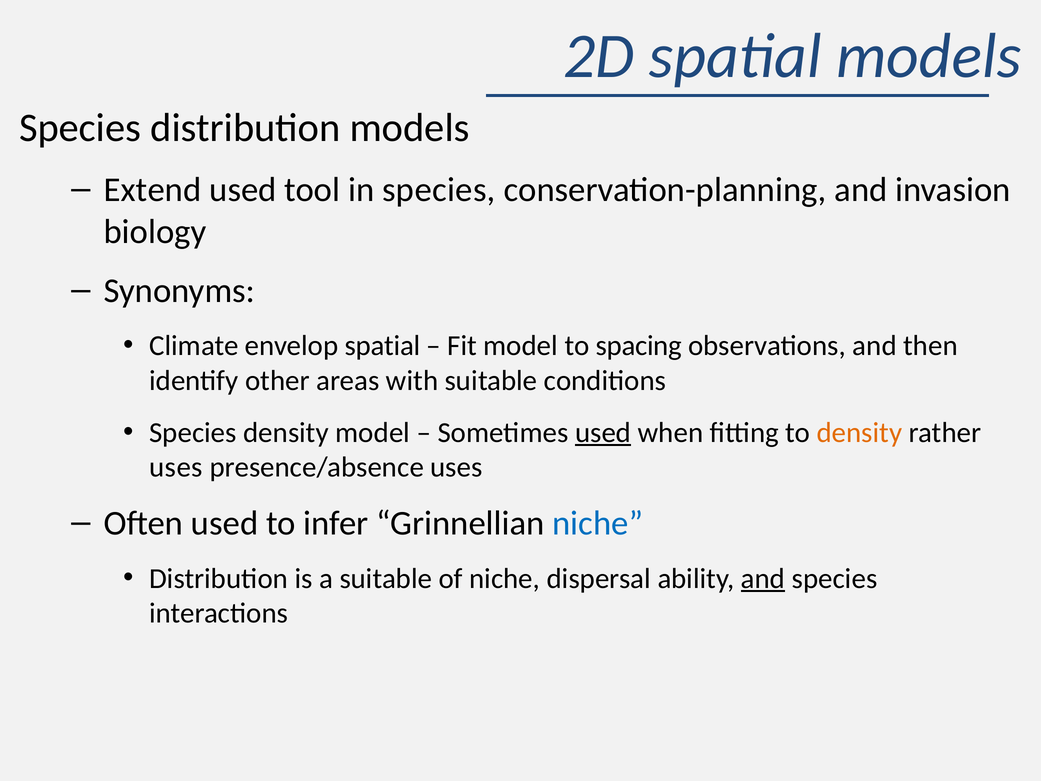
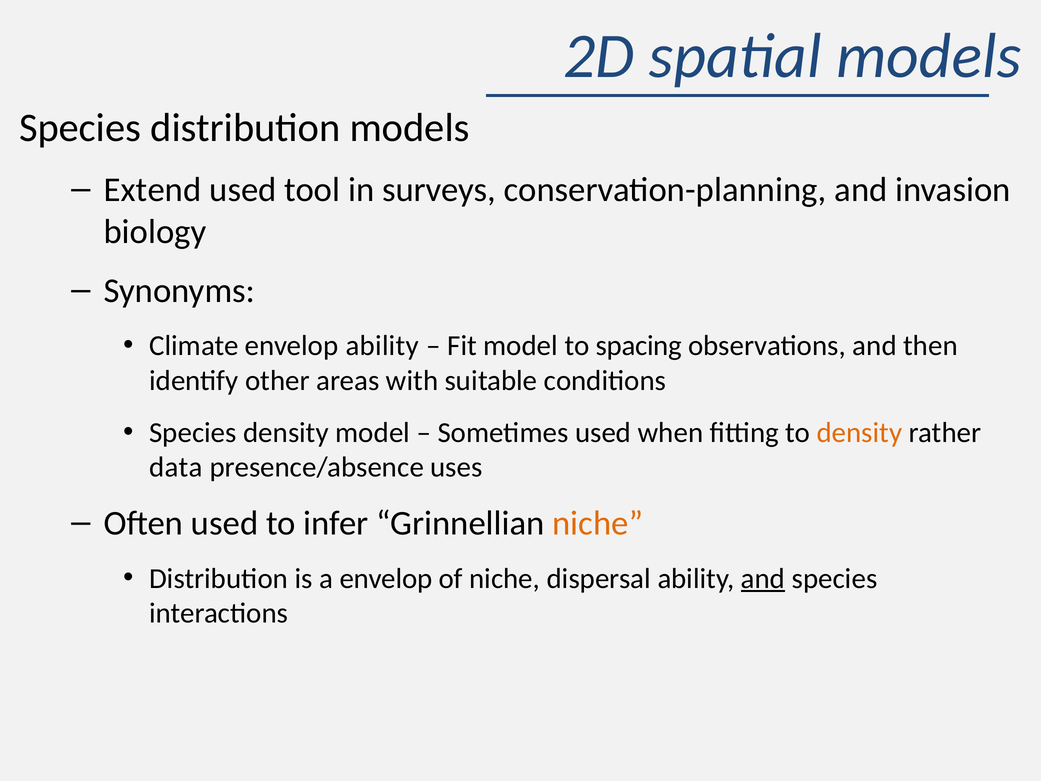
in species: species -> surveys
envelop spatial: spatial -> ability
used at (603, 432) underline: present -> none
uses at (176, 467): uses -> data
niche at (598, 523) colour: blue -> orange
a suitable: suitable -> envelop
